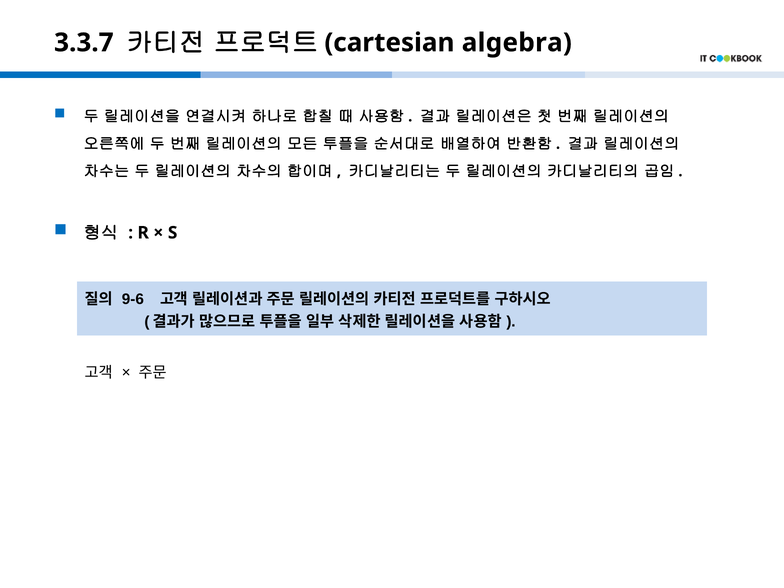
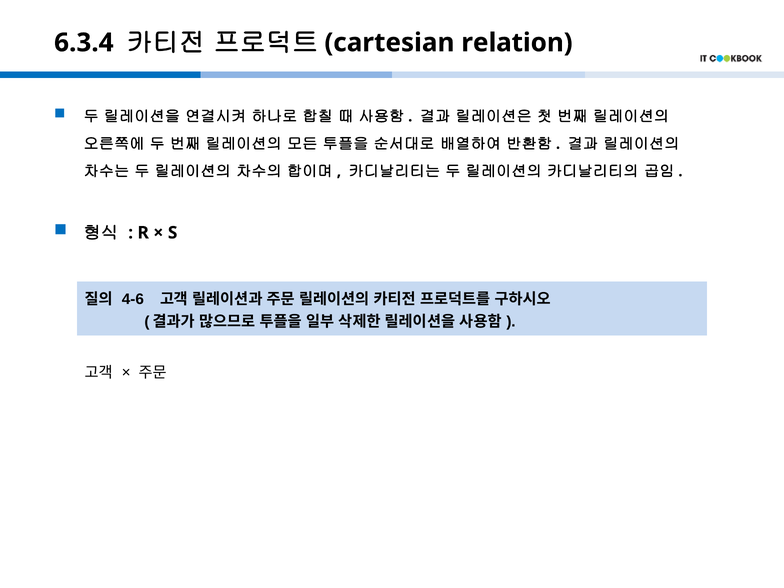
3.3.7: 3.3.7 -> 6.3.4
algebra: algebra -> relation
9-6: 9-6 -> 4-6
